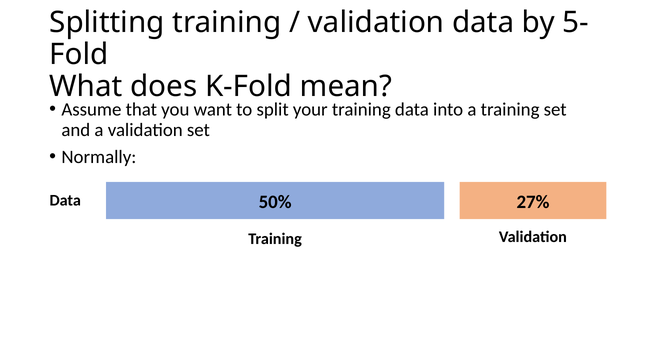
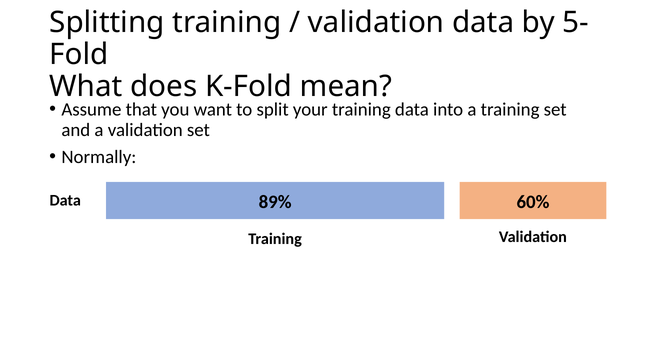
27%: 27% -> 60%
50%: 50% -> 89%
